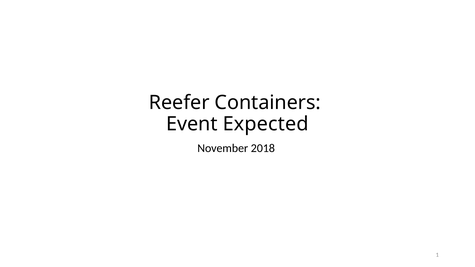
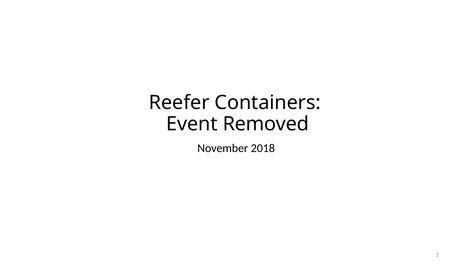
Expected: Expected -> Removed
